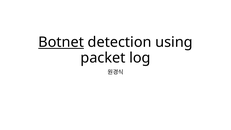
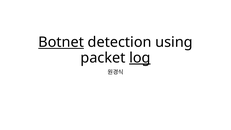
log underline: none -> present
